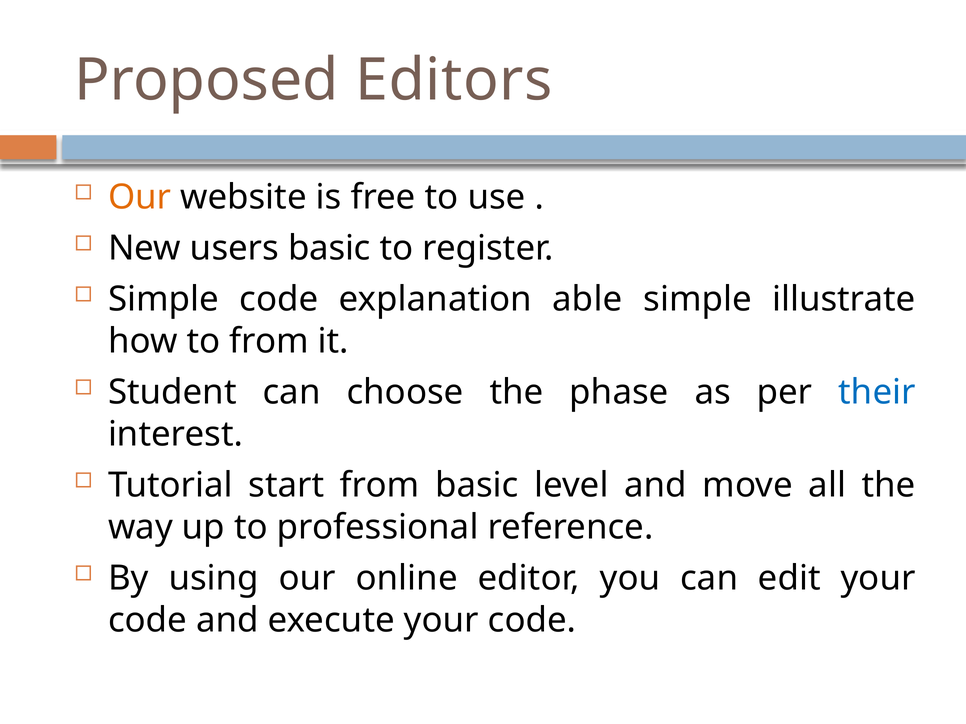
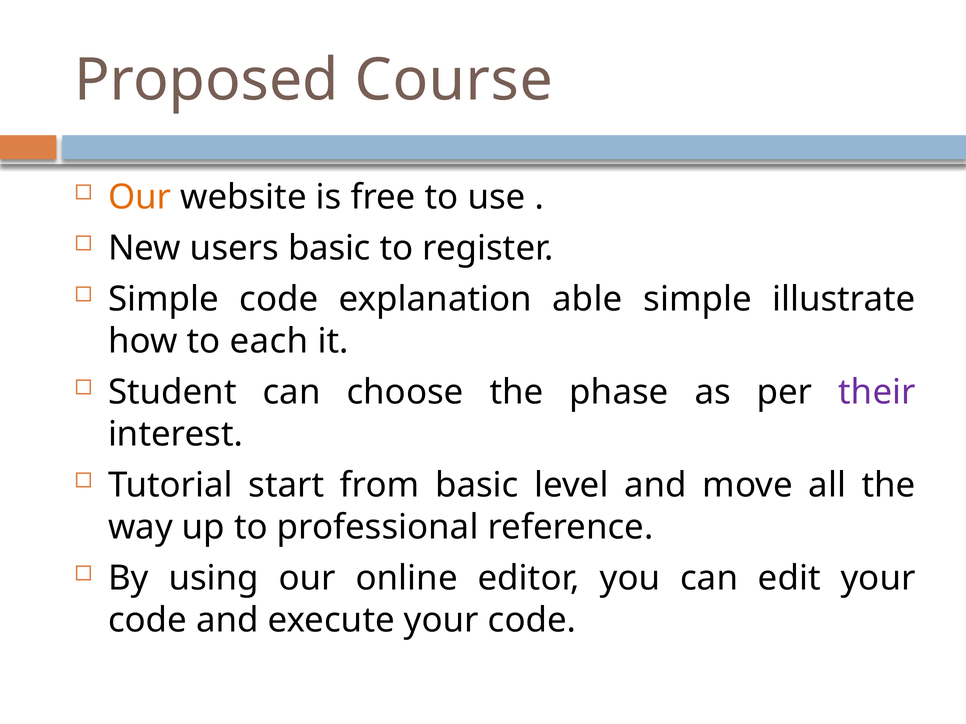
Editors: Editors -> Course
to from: from -> each
their colour: blue -> purple
